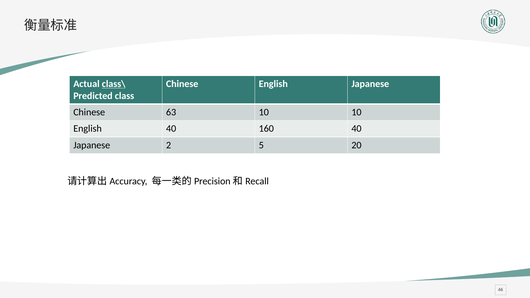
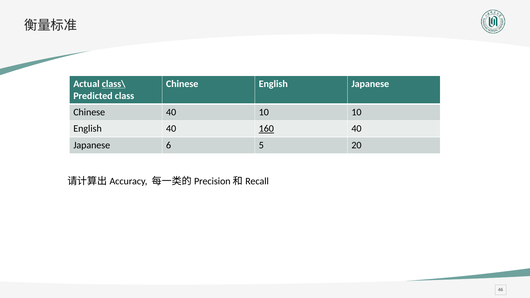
Chinese 63: 63 -> 40
160 underline: none -> present
2: 2 -> 6
